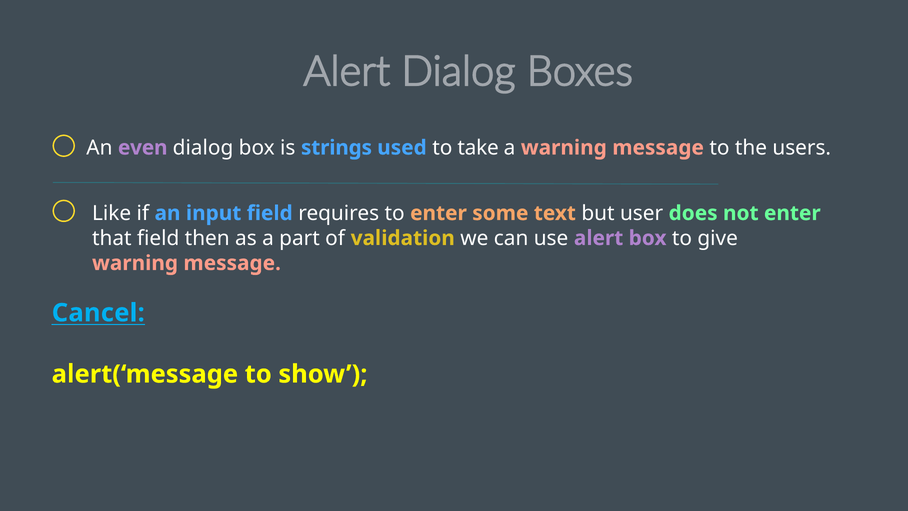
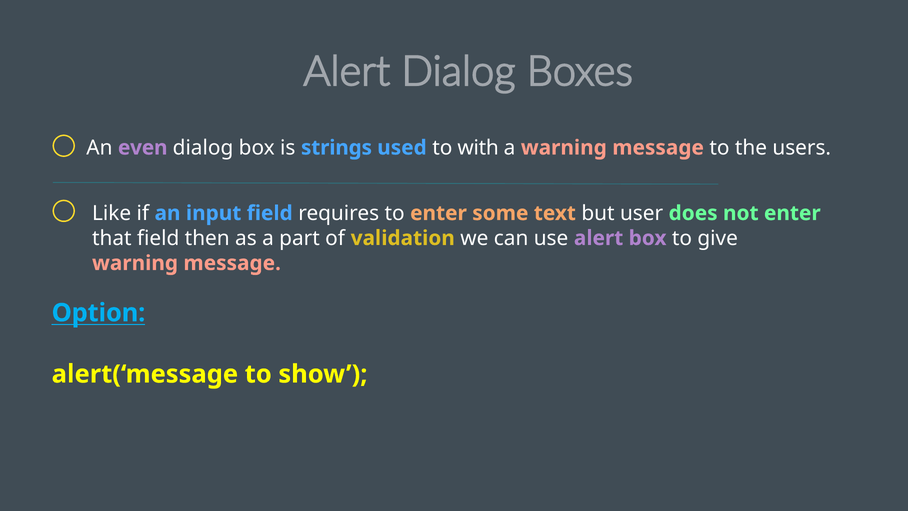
take: take -> with
Cancel: Cancel -> Option
